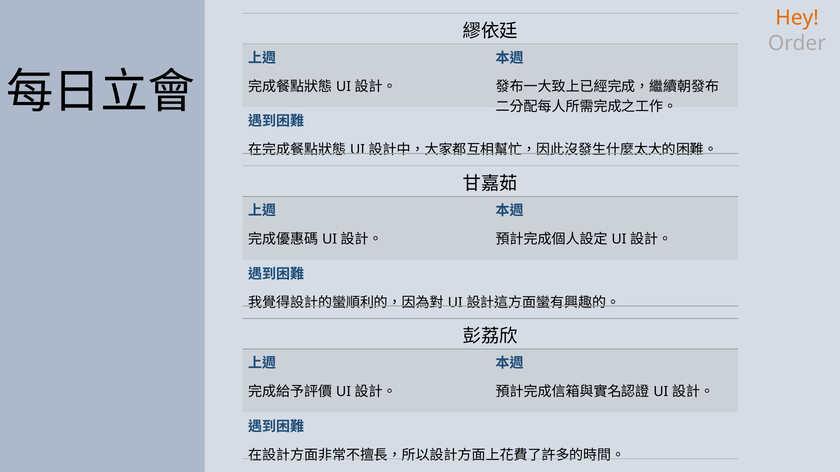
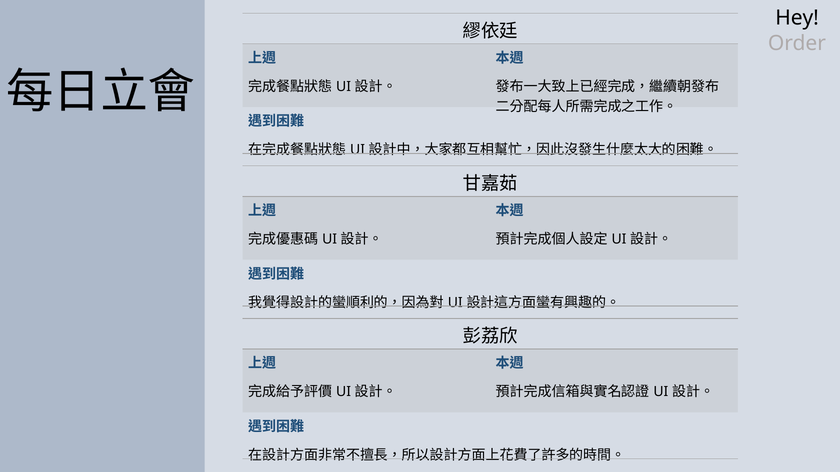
Hey colour: orange -> black
